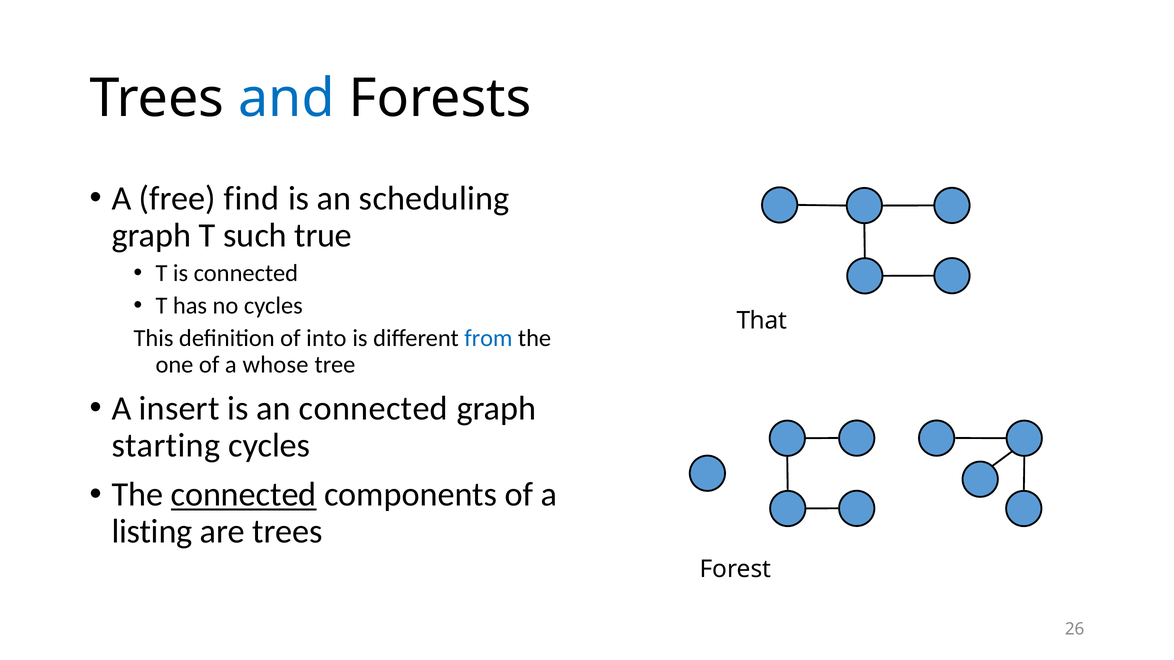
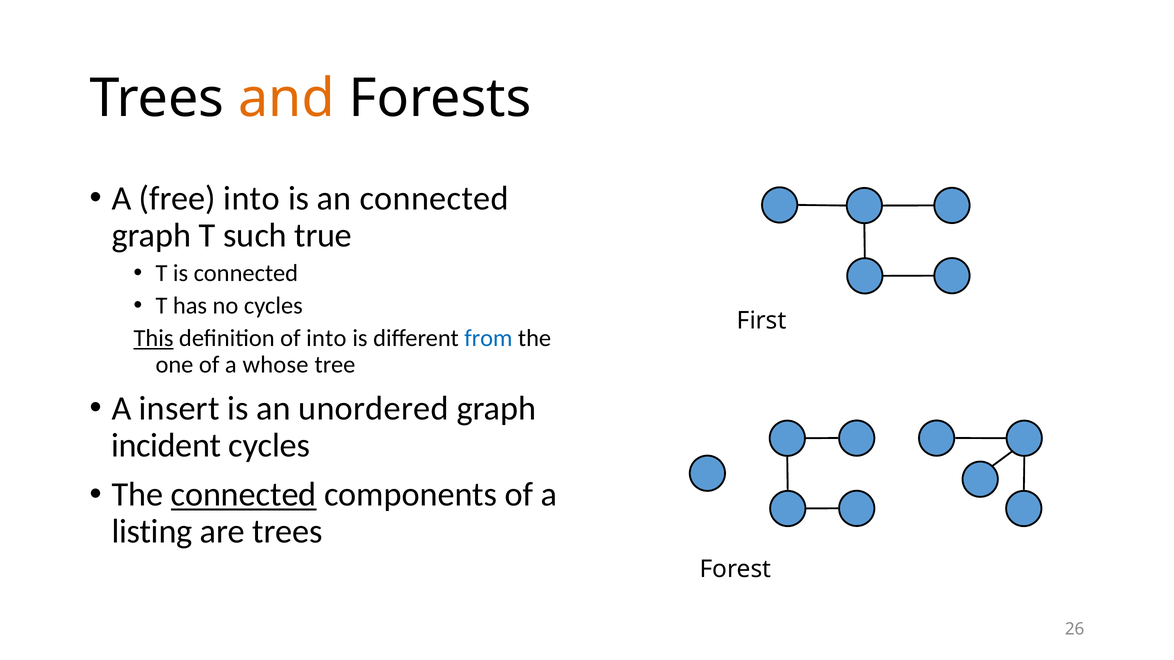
and colour: blue -> orange
free find: find -> into
an scheduling: scheduling -> connected
That: That -> First
This underline: none -> present
an connected: connected -> unordered
starting: starting -> incident
